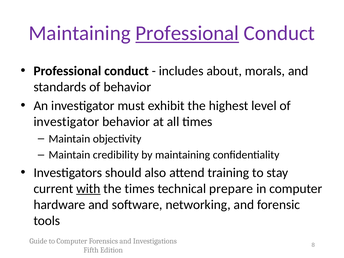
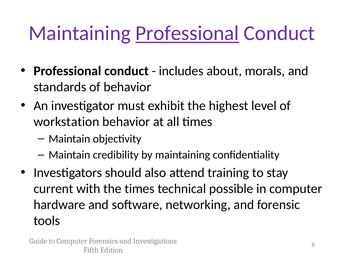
investigator at (66, 122): investigator -> workstation
with underline: present -> none
prepare: prepare -> possible
